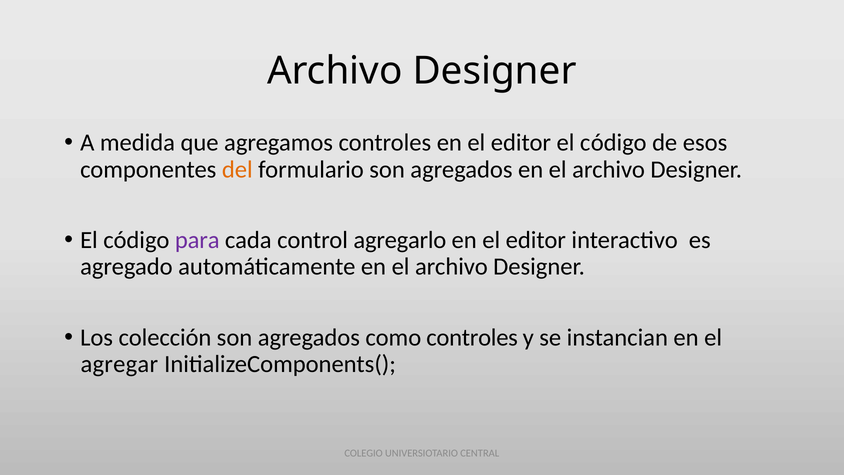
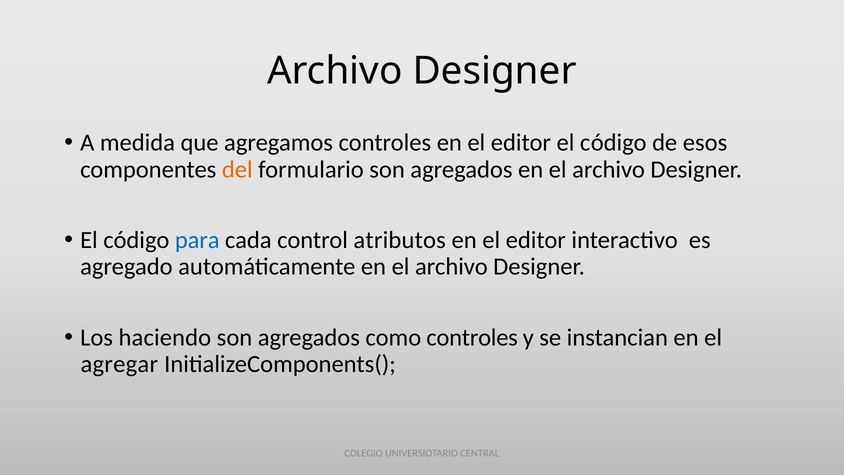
para colour: purple -> blue
agregarlo: agregarlo -> atributos
colección: colección -> haciendo
